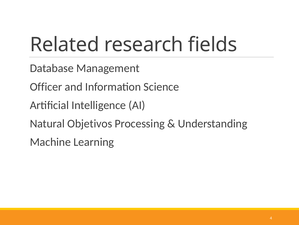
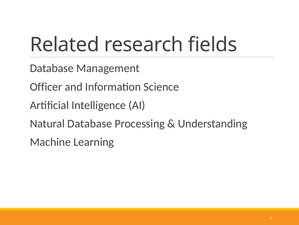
Natural Objetivos: Objetivos -> Database
